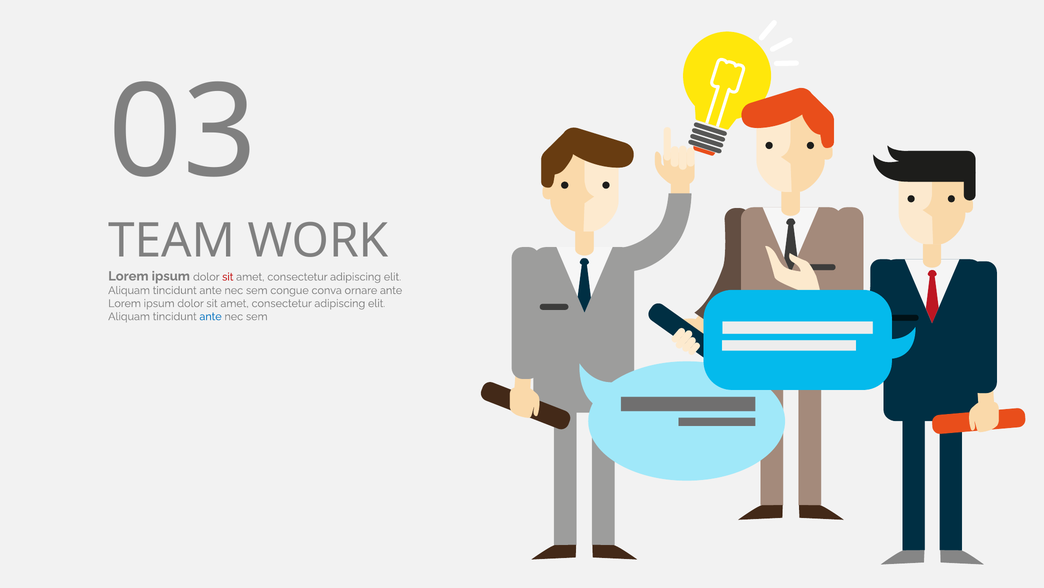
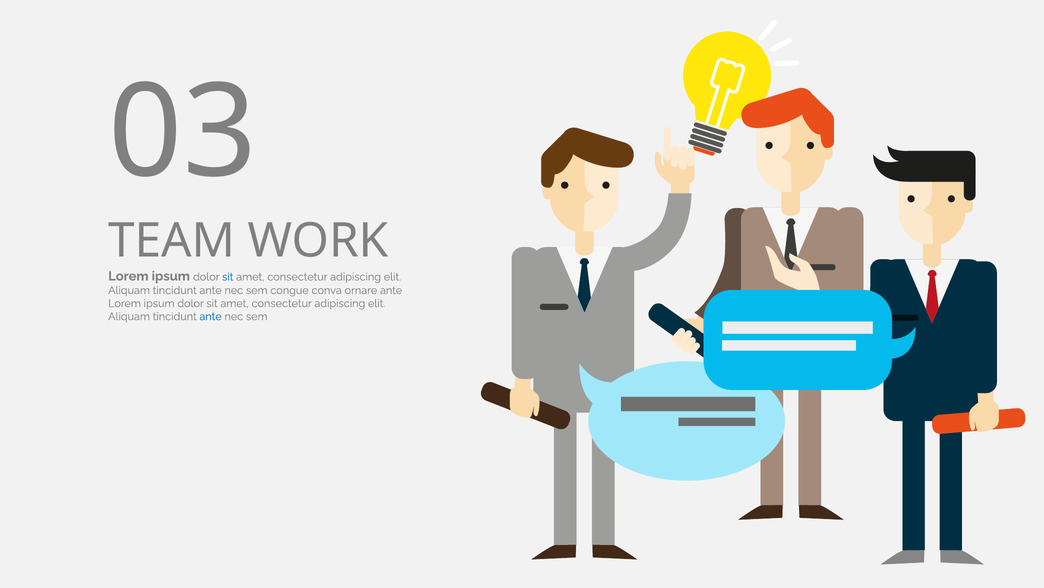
sit at (228, 277) colour: red -> blue
